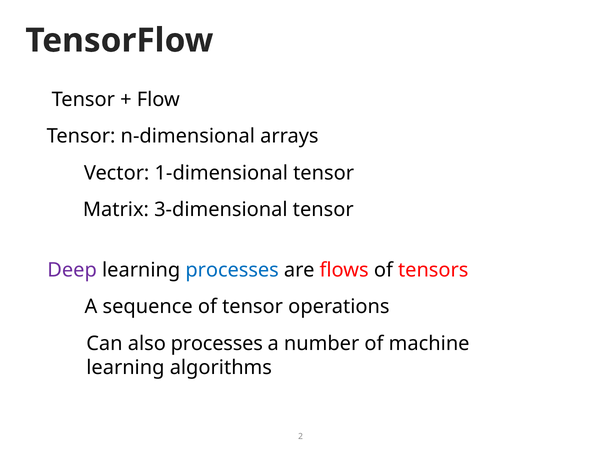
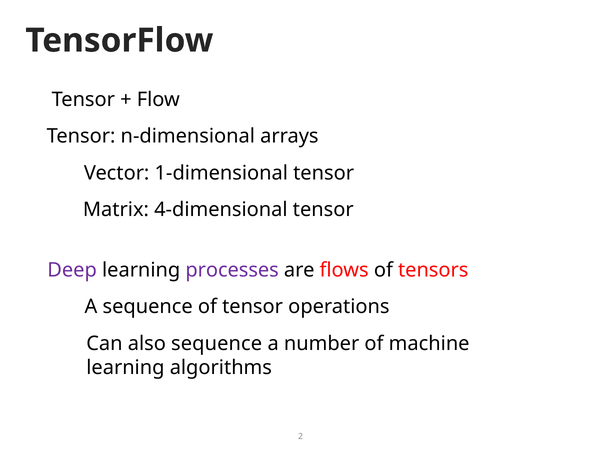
3-dimensional: 3-dimensional -> 4-dimensional
processes at (232, 270) colour: blue -> purple
also processes: processes -> sequence
